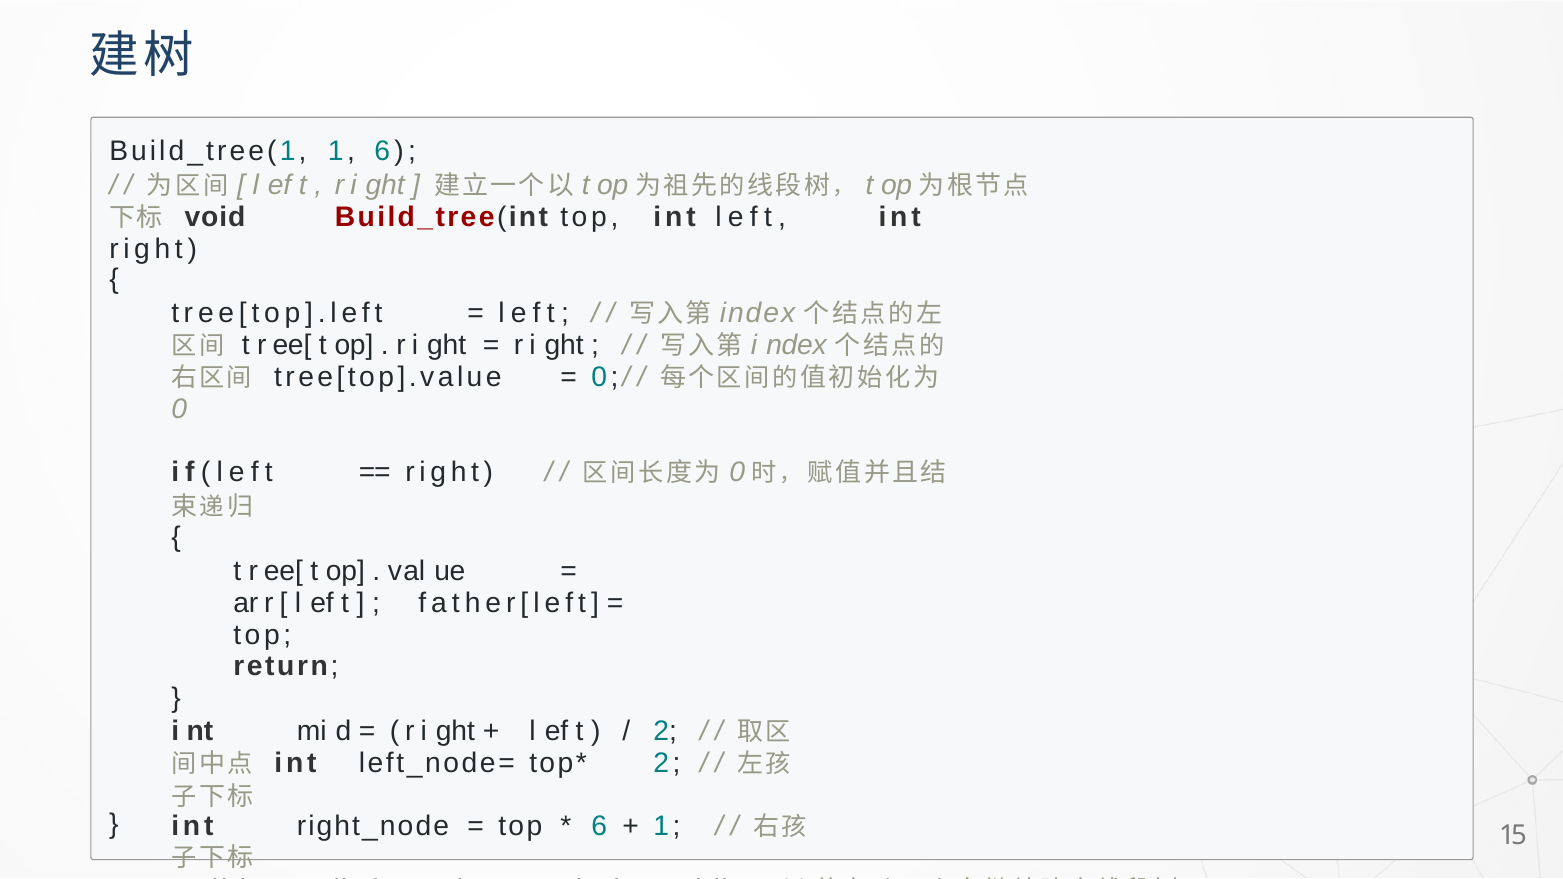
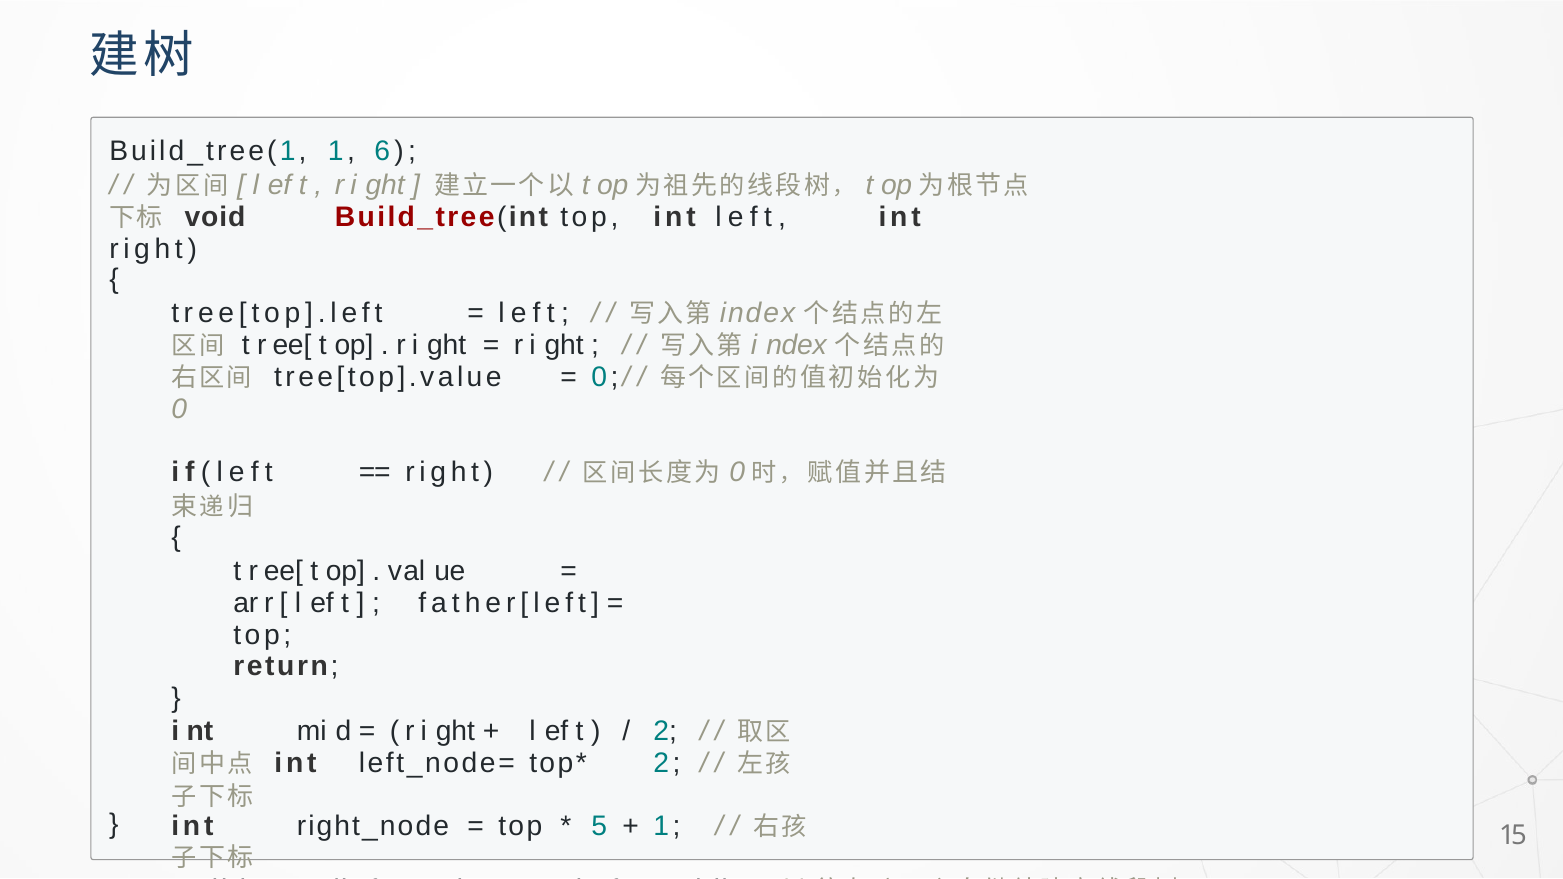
6 at (599, 826): 6 -> 5
